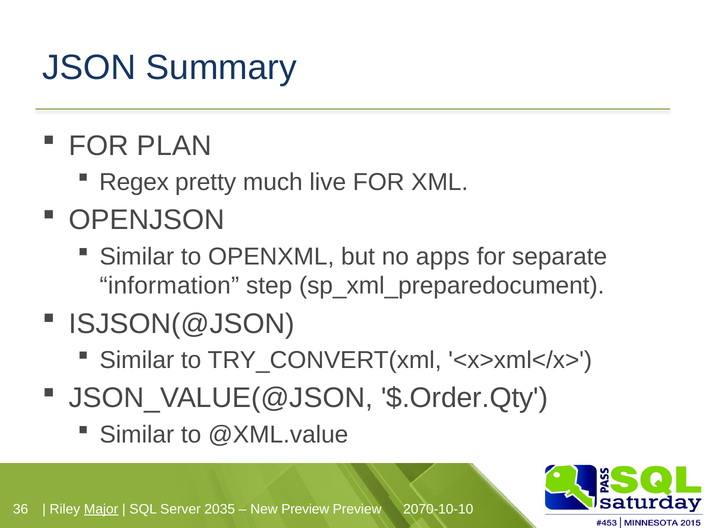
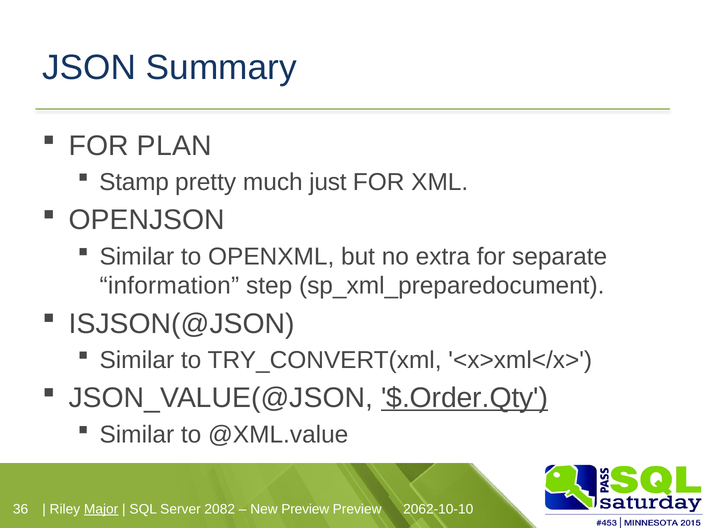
Regex: Regex -> Stamp
live: live -> just
apps: apps -> extra
$.Order.Qty underline: none -> present
2035: 2035 -> 2082
2070-10-10: 2070-10-10 -> 2062-10-10
